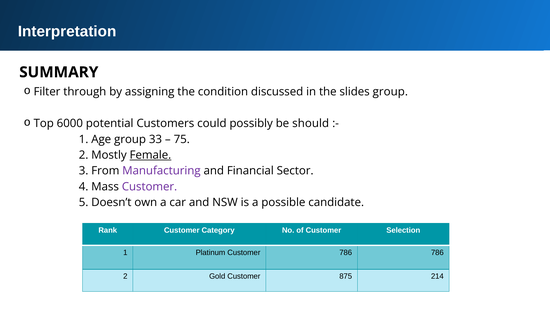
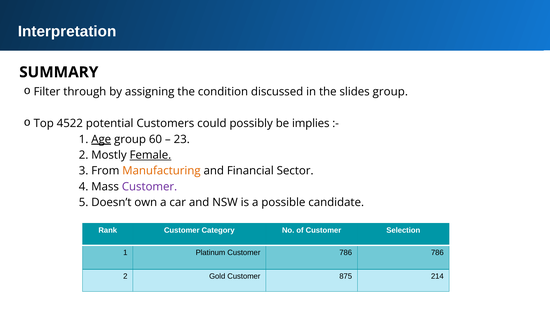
6000: 6000 -> 4522
should: should -> implies
Age underline: none -> present
33: 33 -> 60
75: 75 -> 23
Manufacturing colour: purple -> orange
